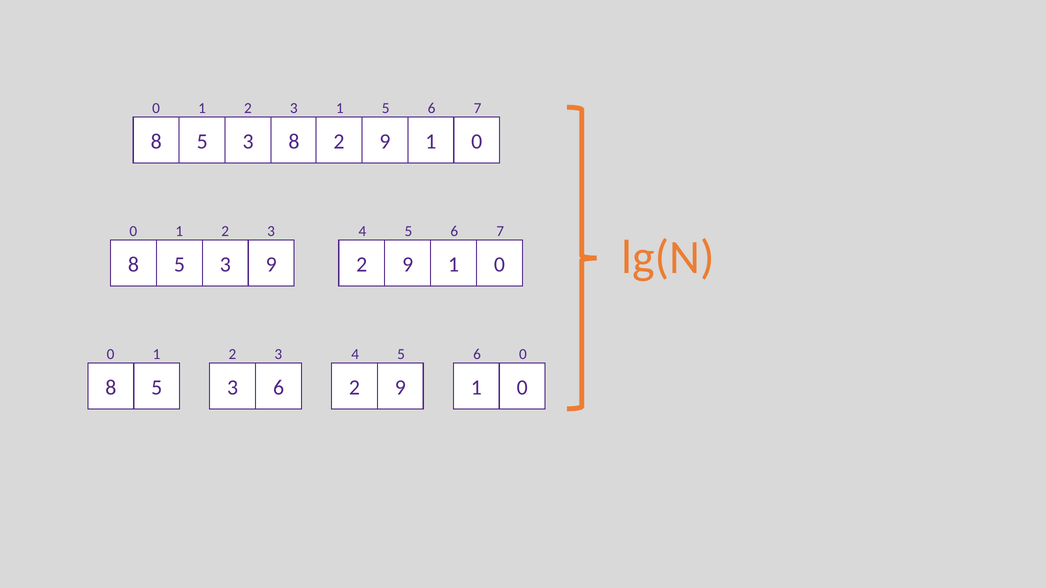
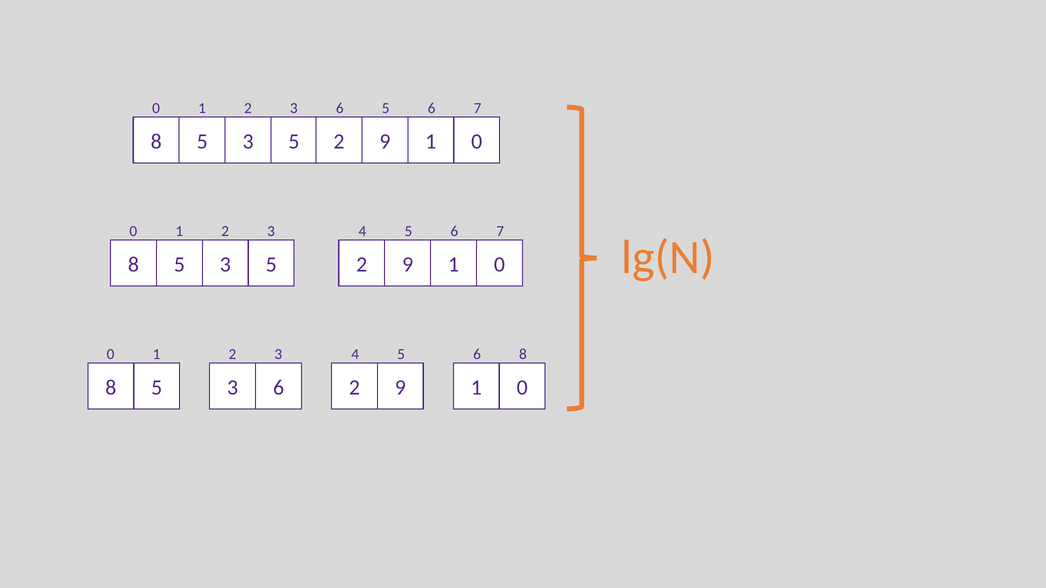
2 3 1: 1 -> 6
8 at (294, 142): 8 -> 5
9 at (271, 265): 9 -> 5
6 0: 0 -> 8
